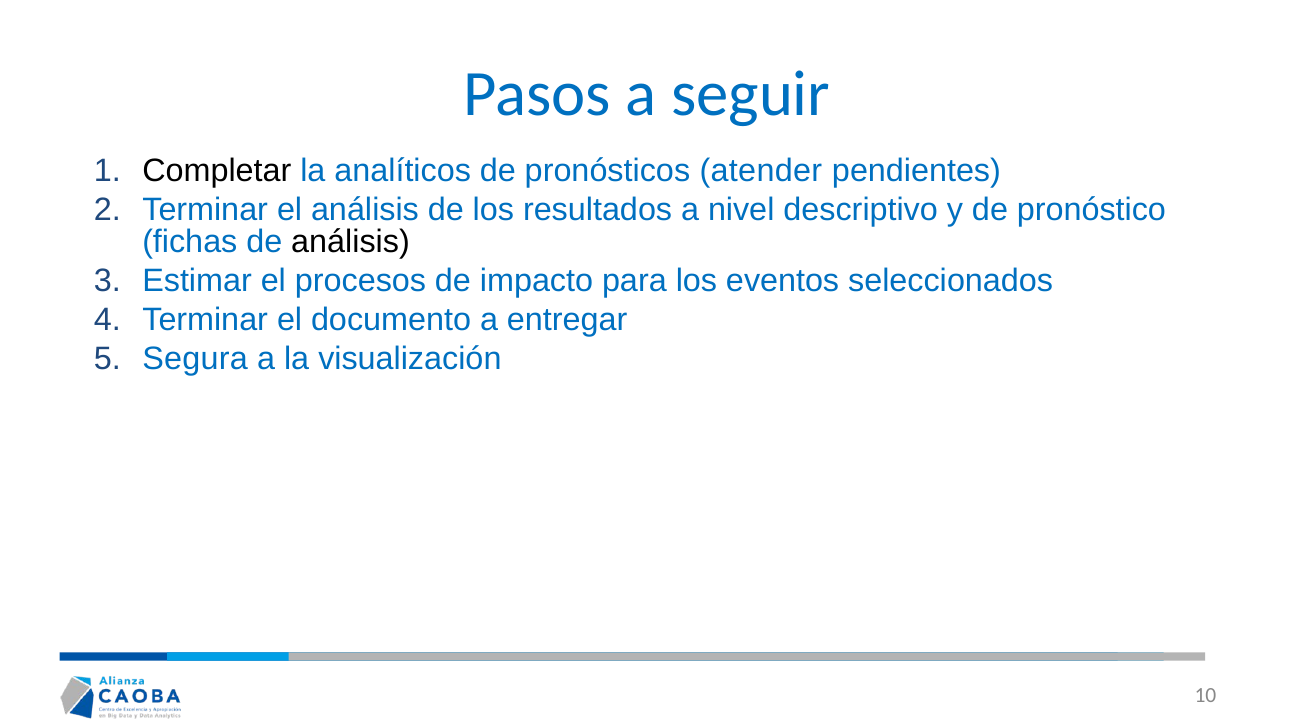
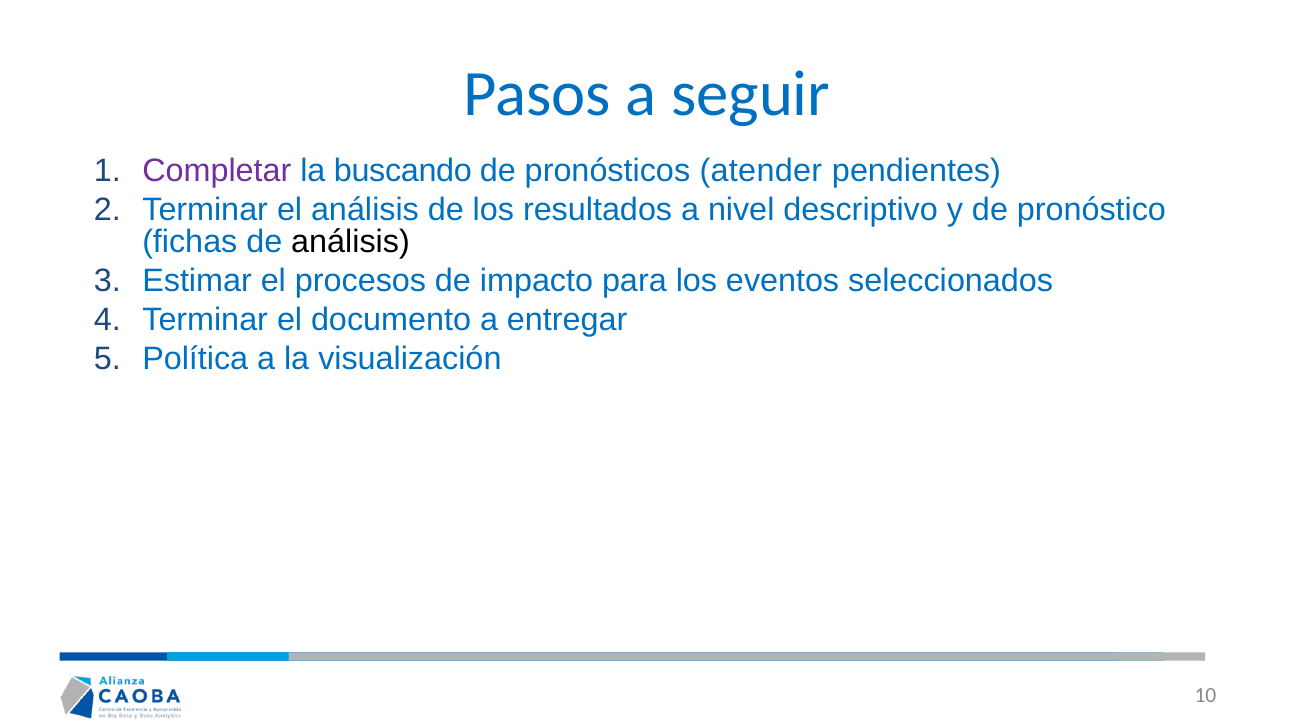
Completar colour: black -> purple
analíticos: analíticos -> buscando
Segura: Segura -> Política
